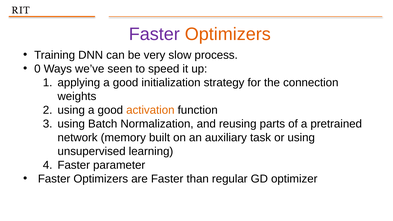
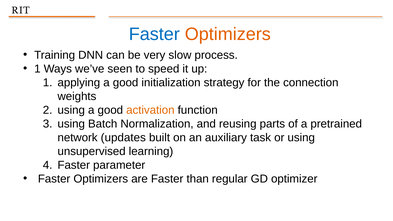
Faster at (154, 34) colour: purple -> blue
0 at (37, 69): 0 -> 1
memory: memory -> updates
